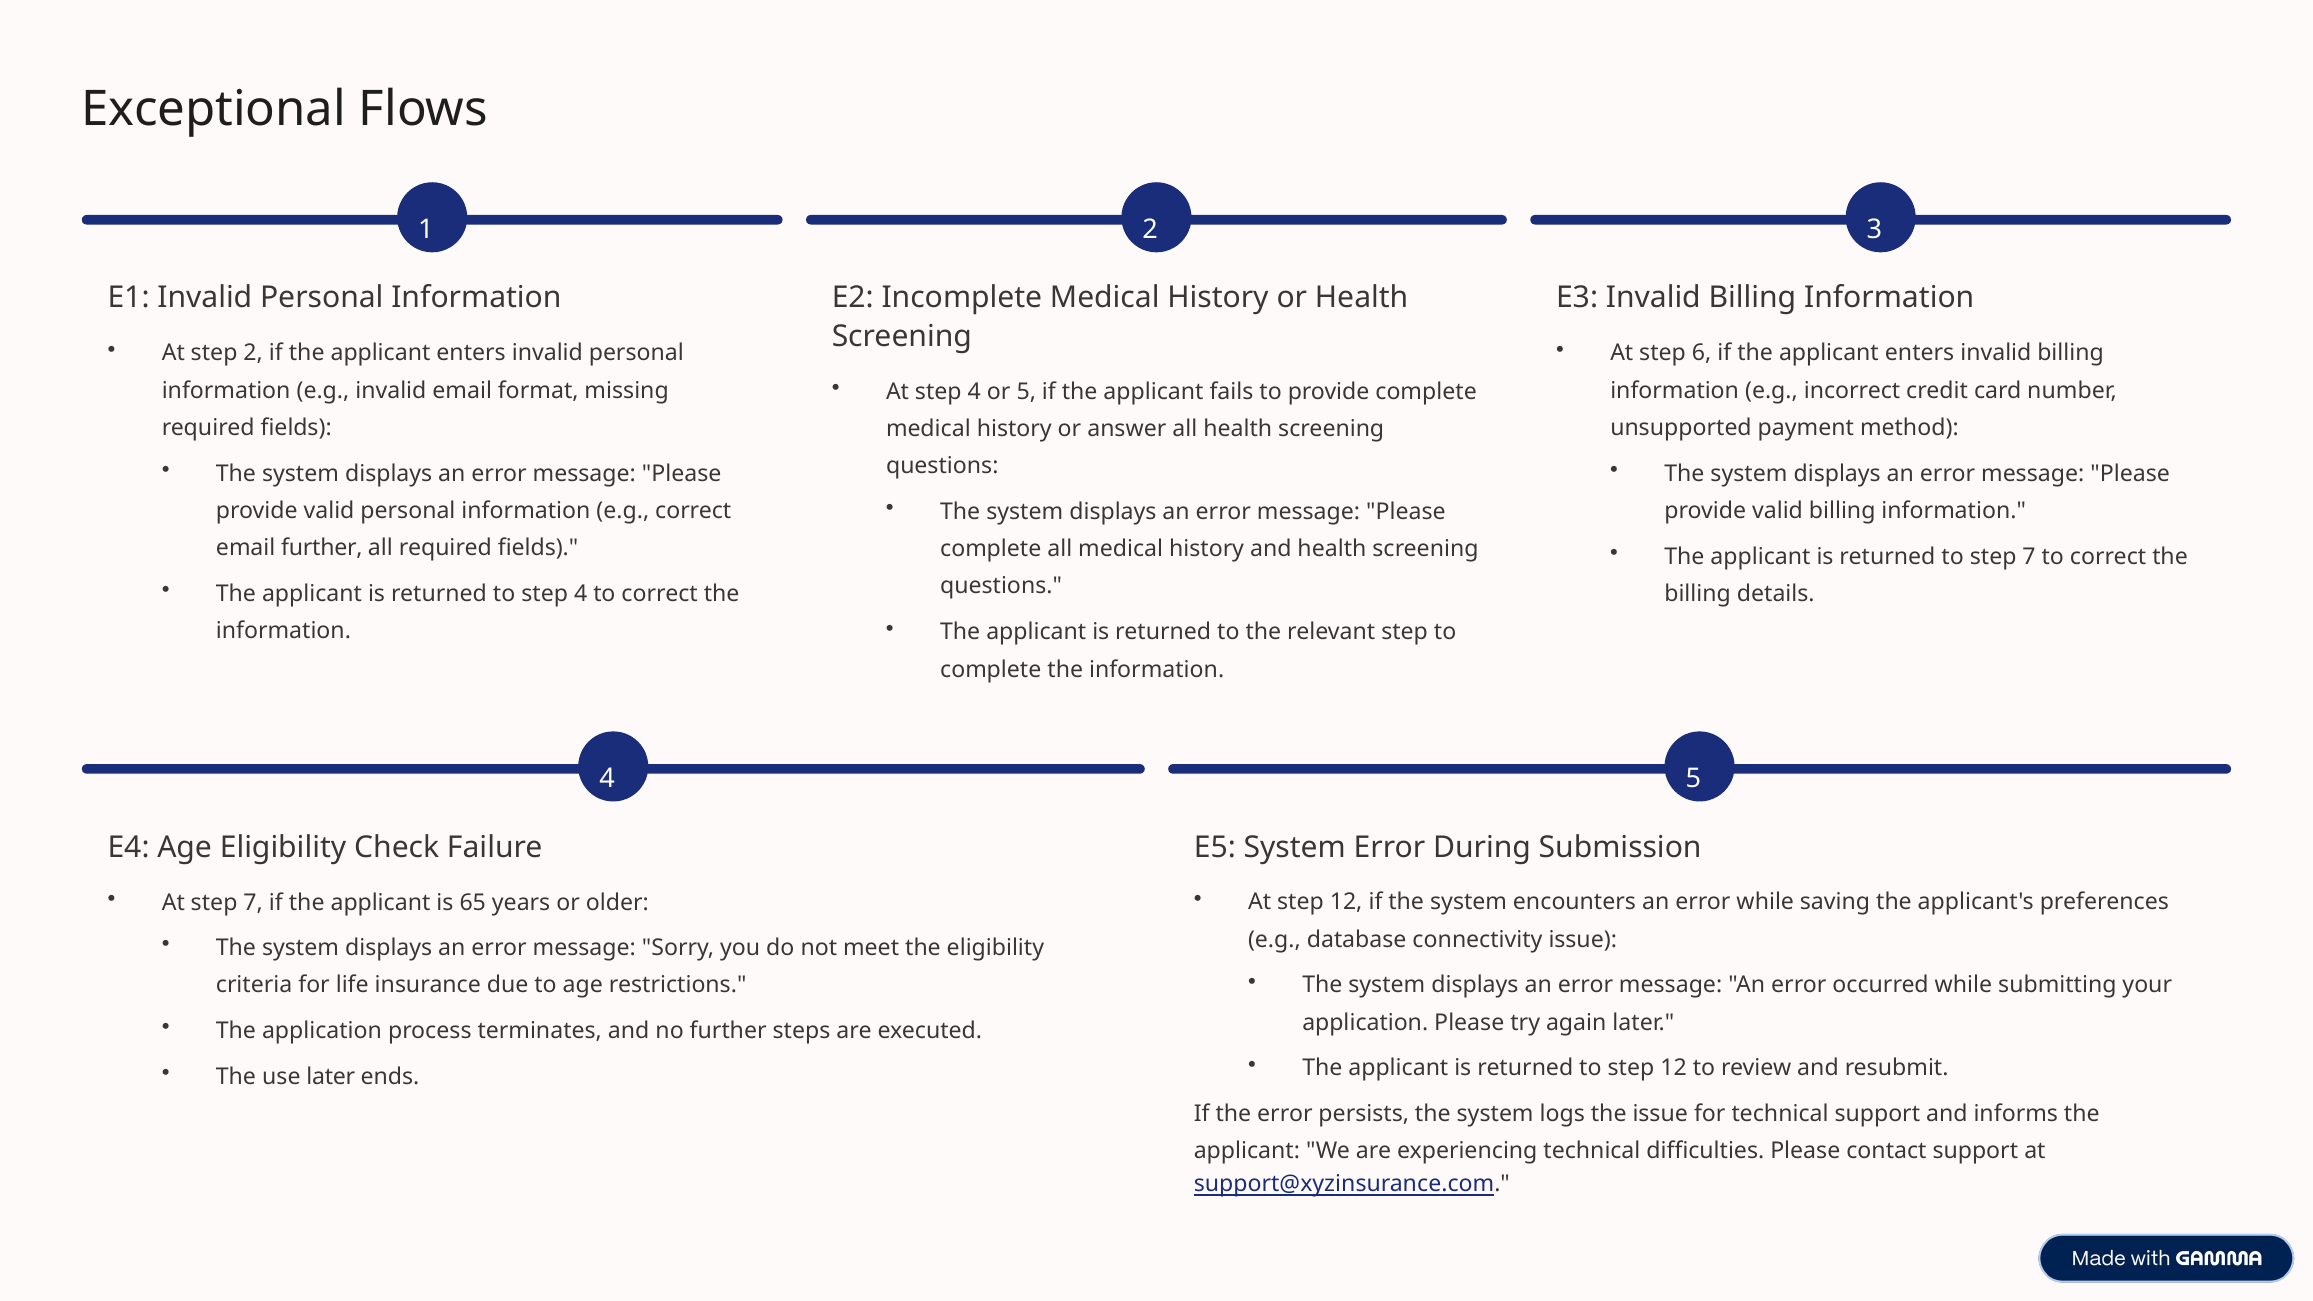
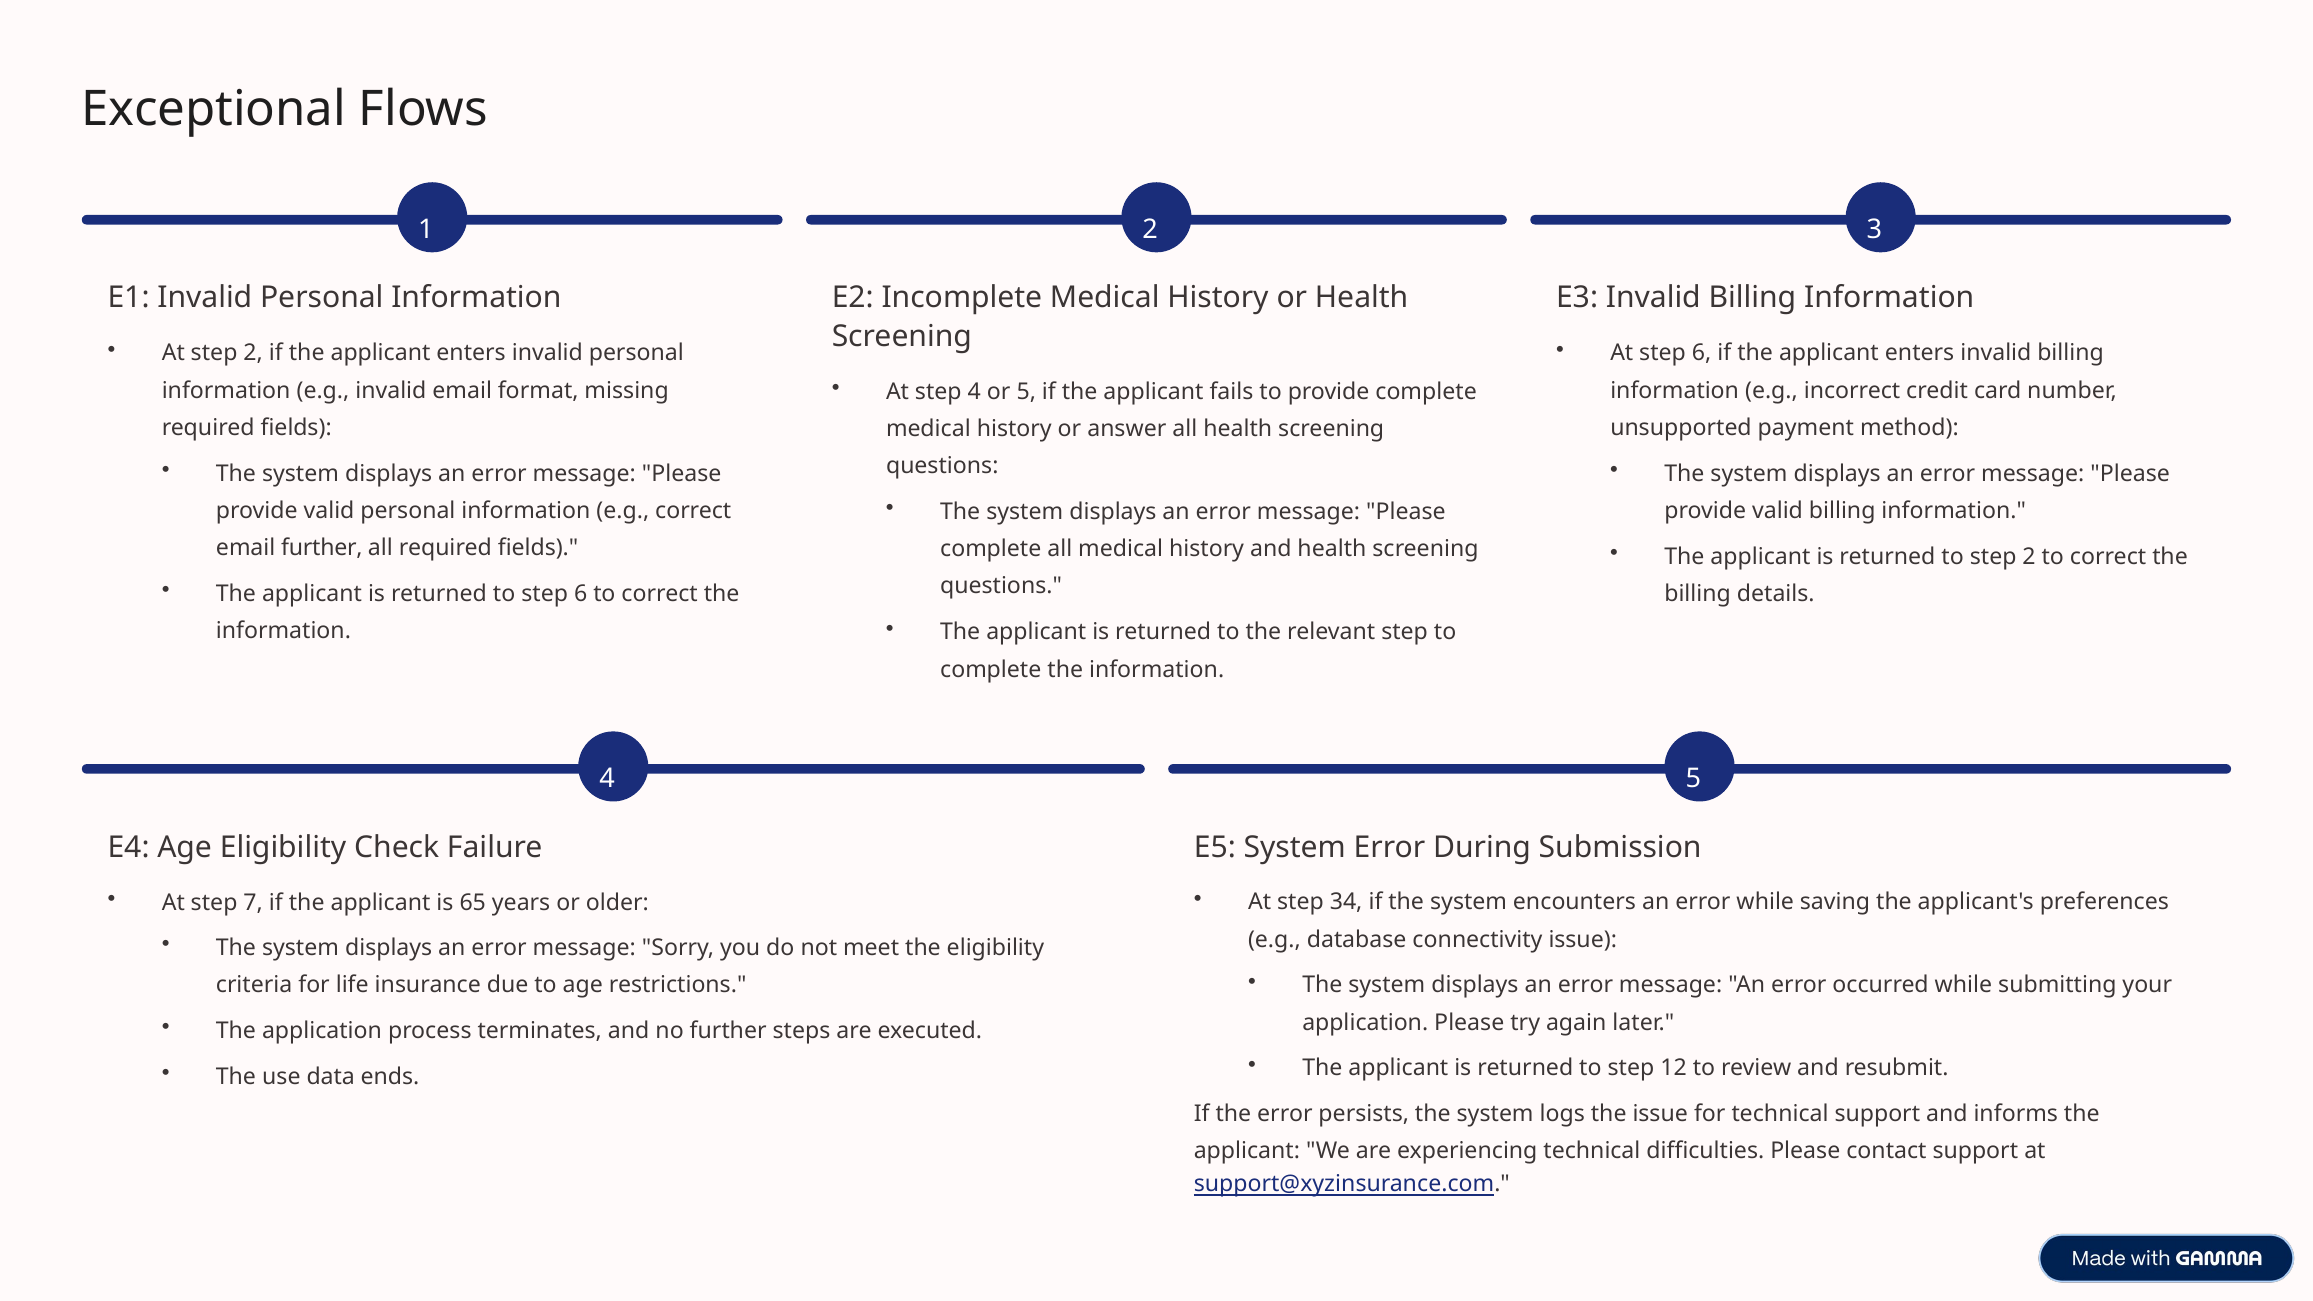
to step 7: 7 -> 2
to step 4: 4 -> 6
At step 12: 12 -> 34
use later: later -> data
